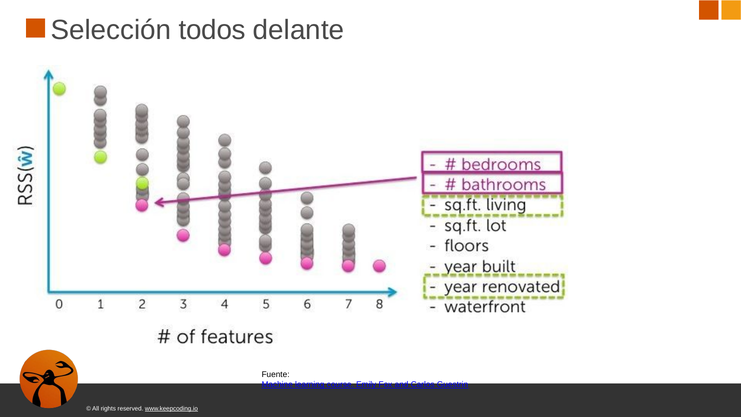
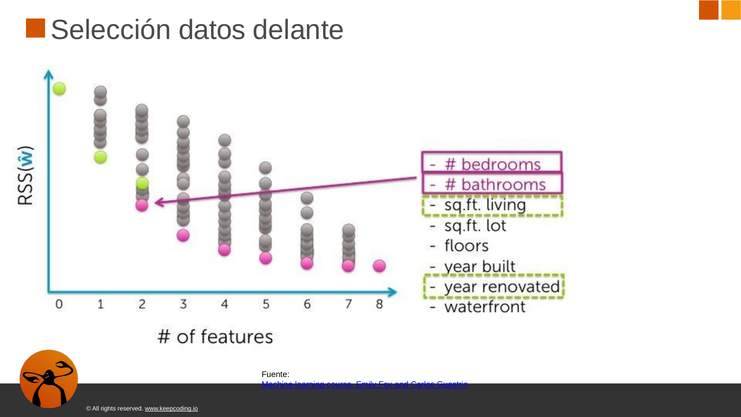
todos: todos -> datos
